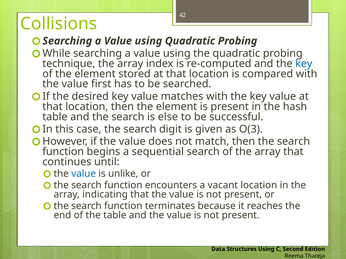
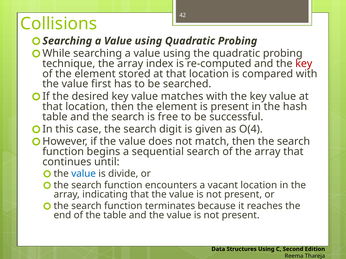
key at (304, 64) colour: blue -> red
else: else -> free
O(3: O(3 -> O(4
unlike: unlike -> divide
